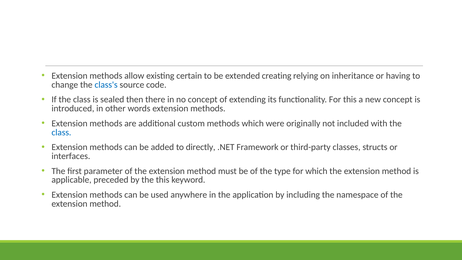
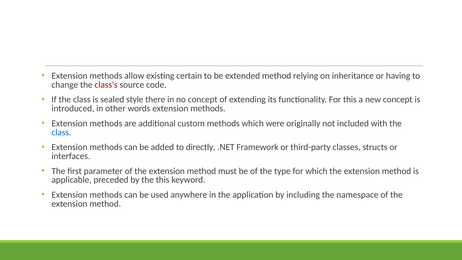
extended creating: creating -> method
class's colour: blue -> red
then: then -> style
